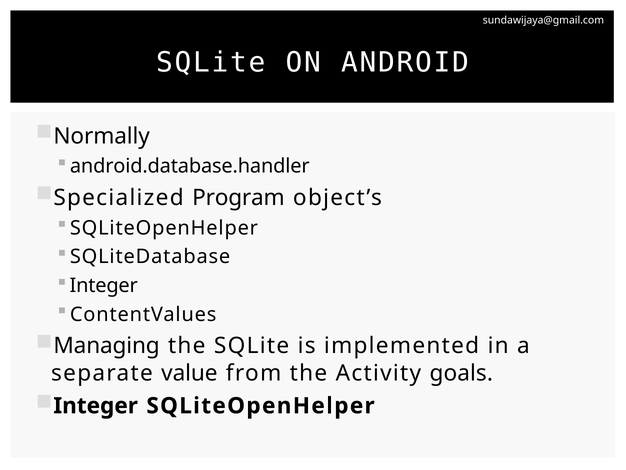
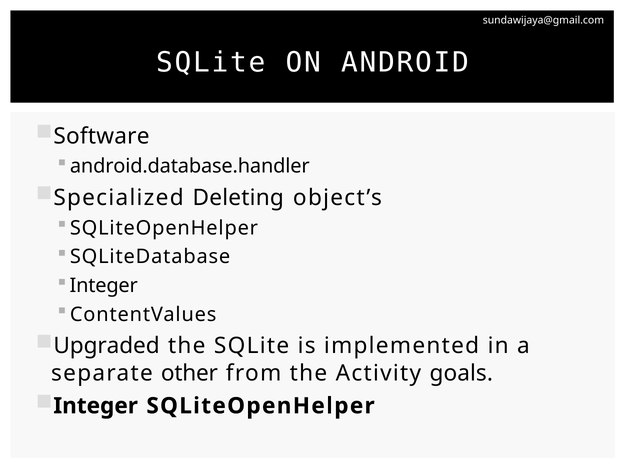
Normally: Normally -> Software
Program: Program -> Deleting
Managing: Managing -> Upgraded
value: value -> other
